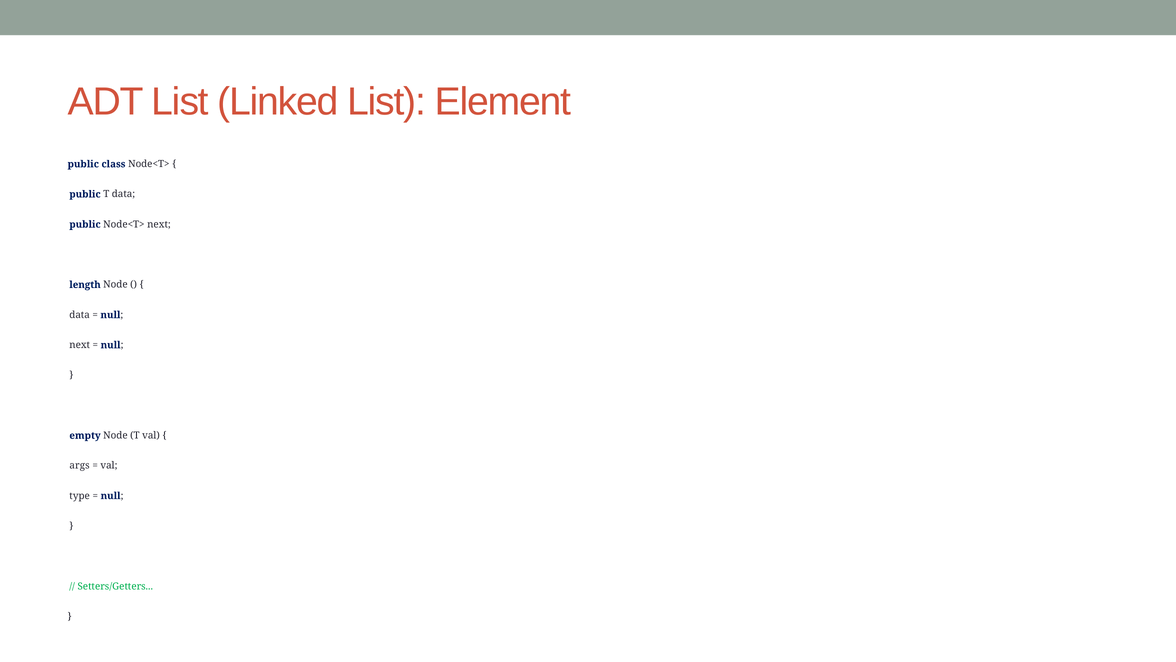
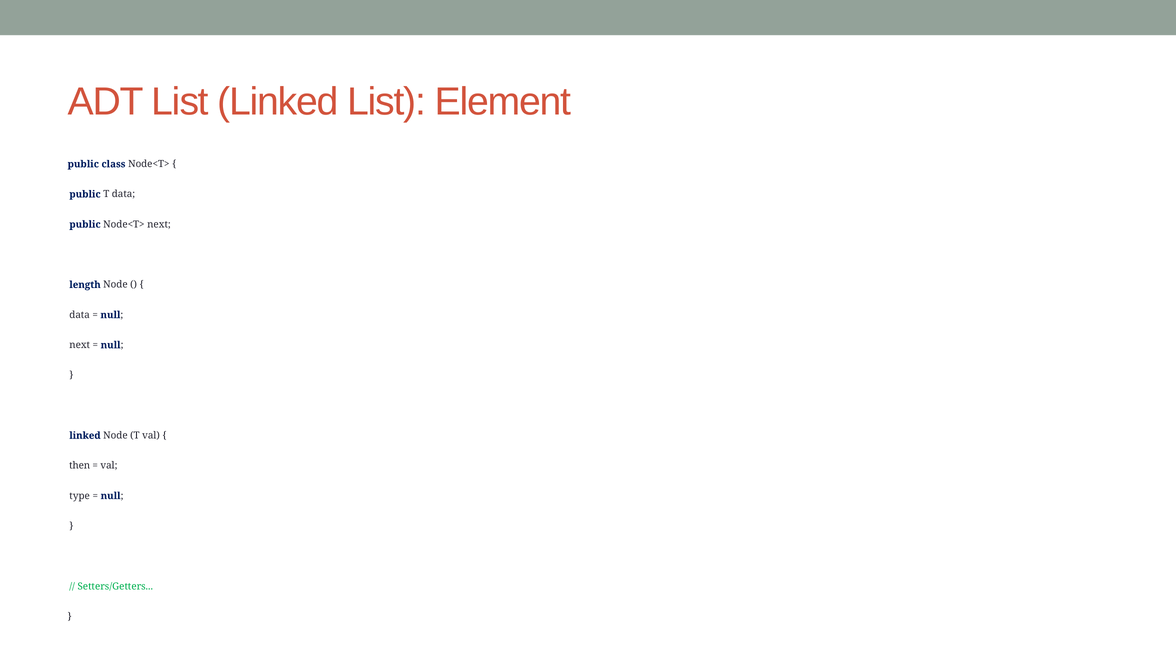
empty at (85, 435): empty -> linked
args: args -> then
